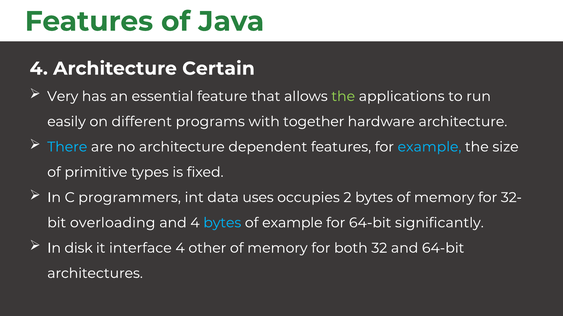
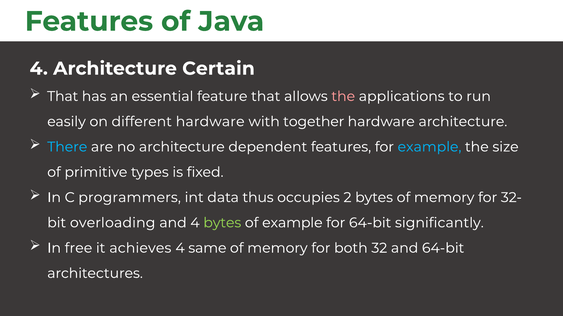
Very at (63, 97): Very -> That
the at (343, 97) colour: light green -> pink
different programs: programs -> hardware
uses: uses -> thus
bytes at (222, 223) colour: light blue -> light green
disk: disk -> free
interface: interface -> achieves
other: other -> same
